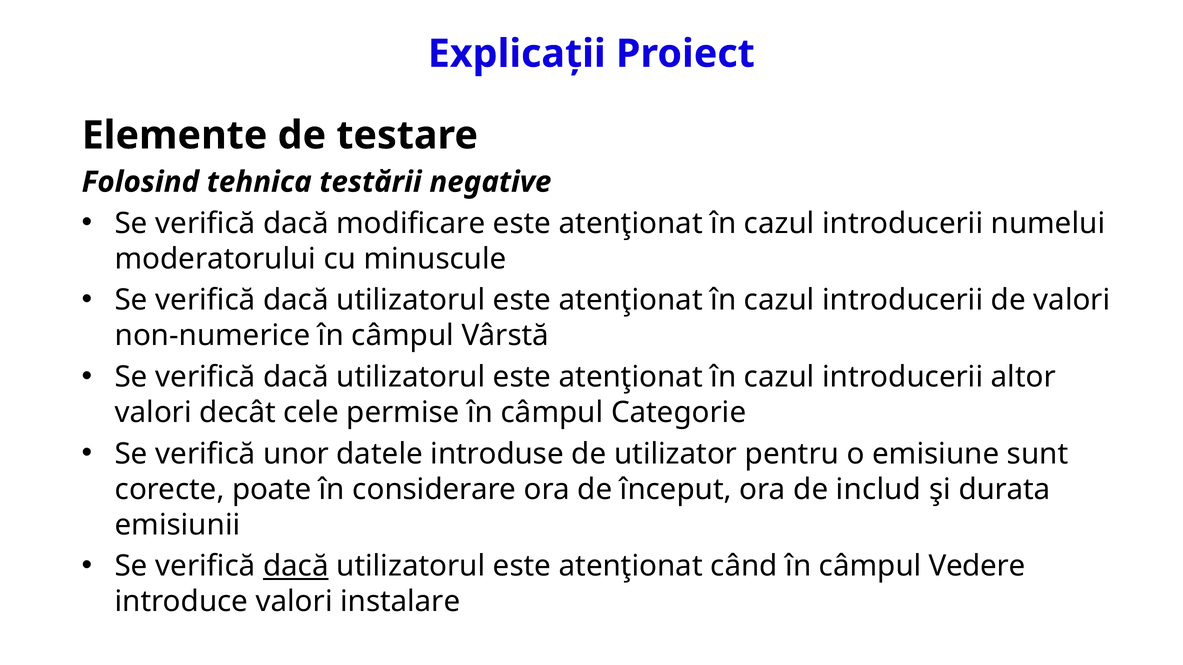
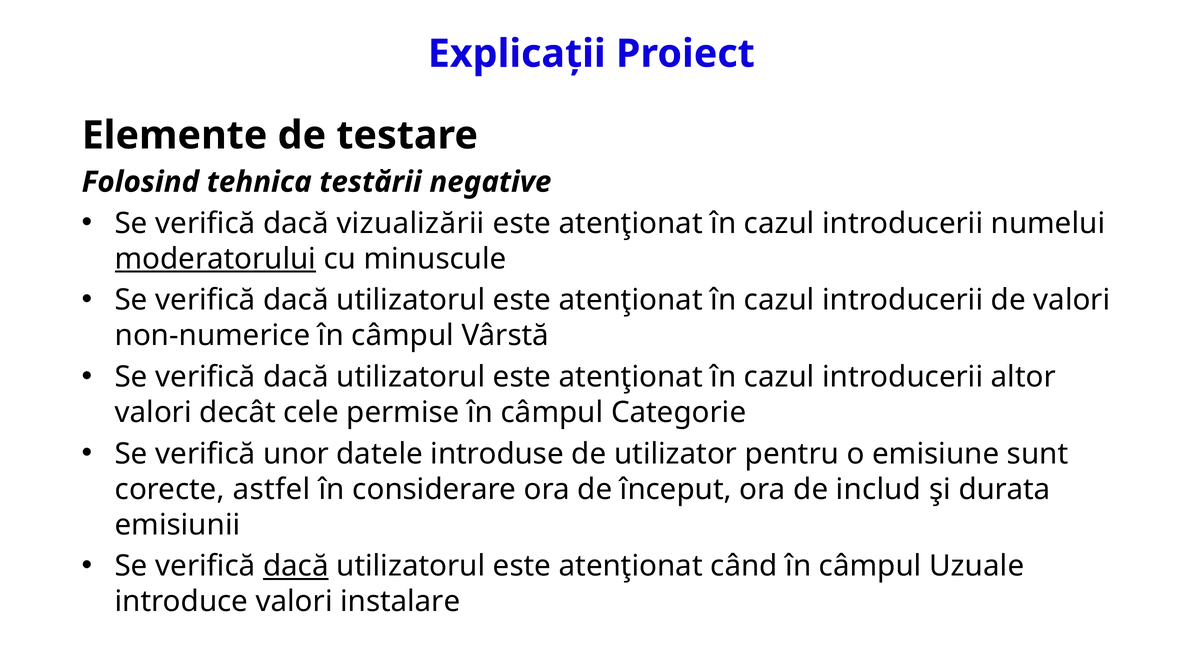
modificare: modificare -> vizualizării
moderatorului underline: none -> present
poate: poate -> astfel
Vedere: Vedere -> Uzuale
